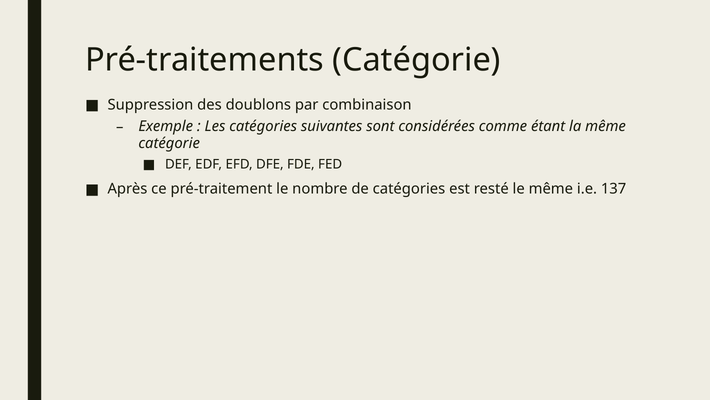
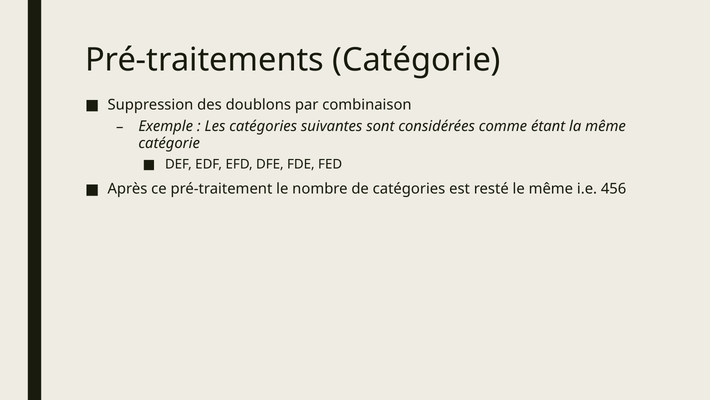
137: 137 -> 456
